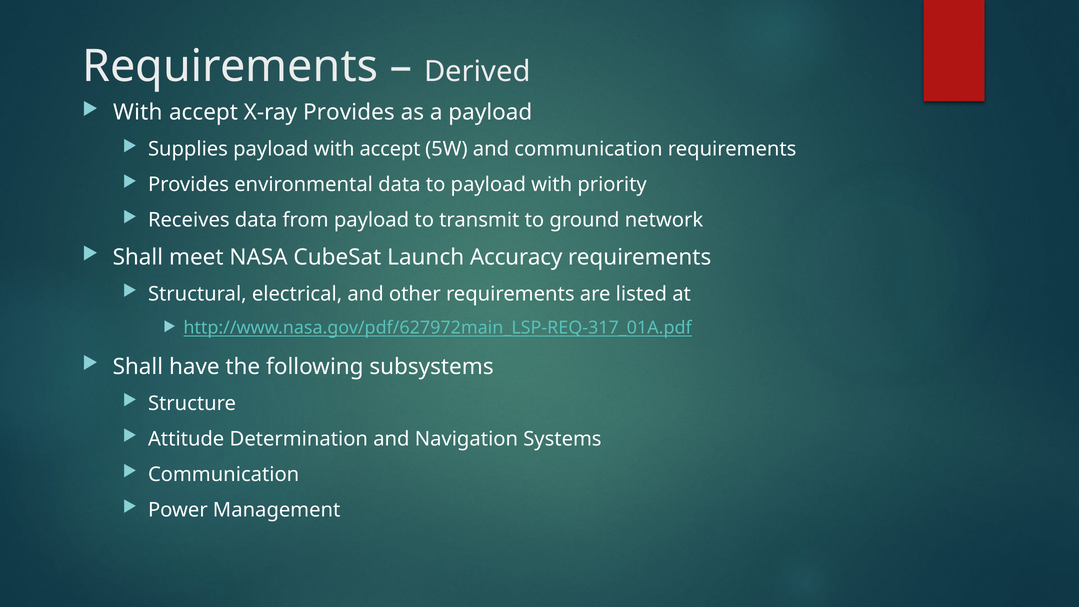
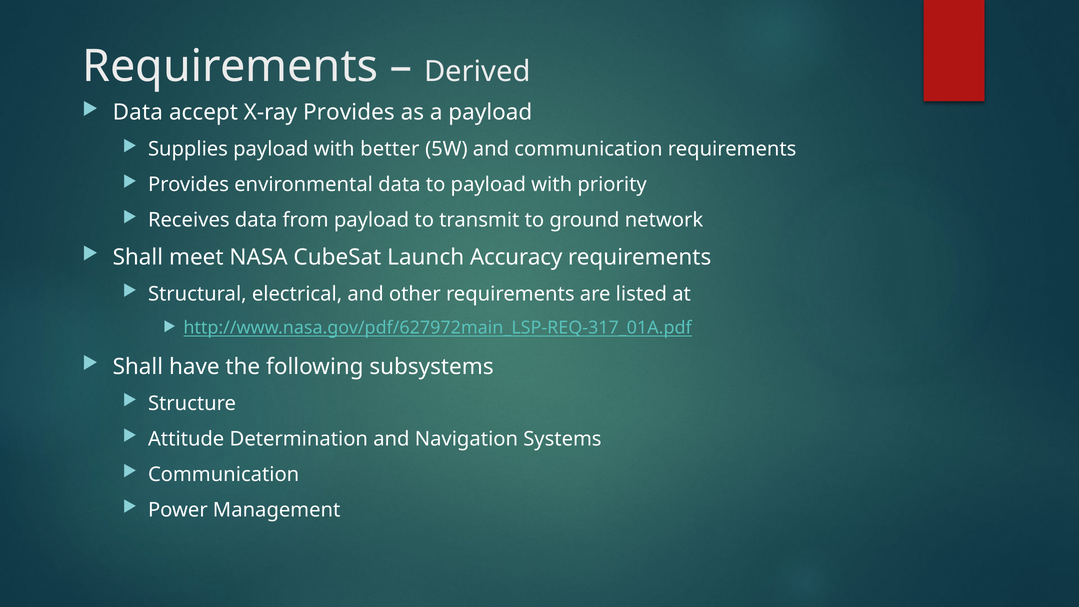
With at (138, 112): With -> Data
payload with accept: accept -> better
